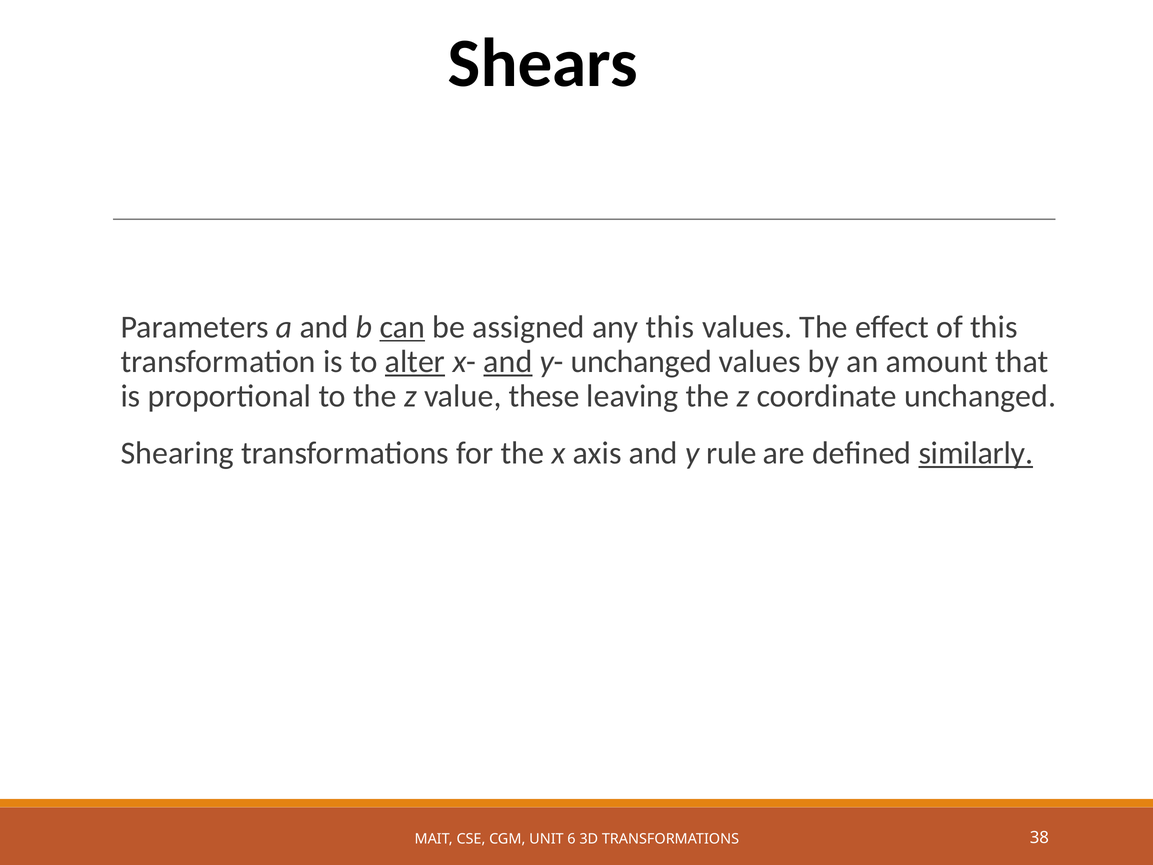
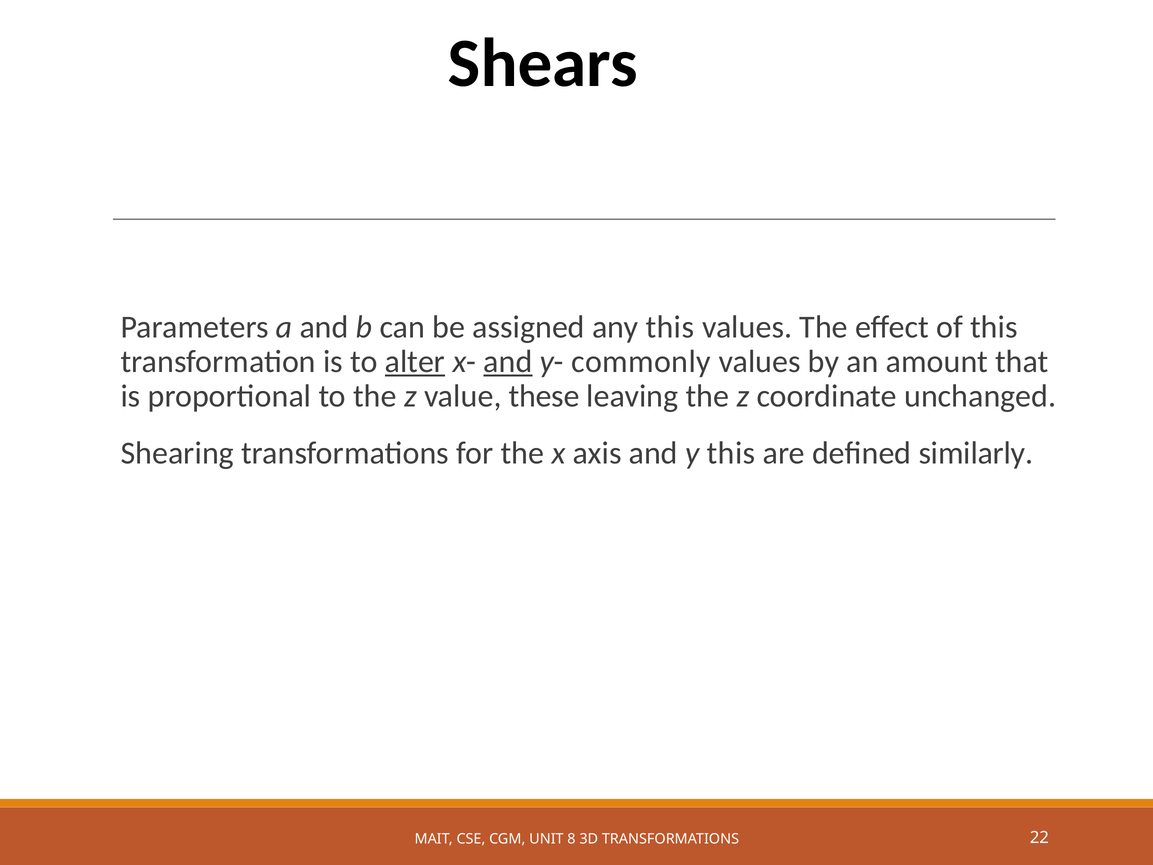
can underline: present -> none
y- unchanged: unchanged -> commonly
y rule: rule -> this
similarly underline: present -> none
6: 6 -> 8
38: 38 -> 22
